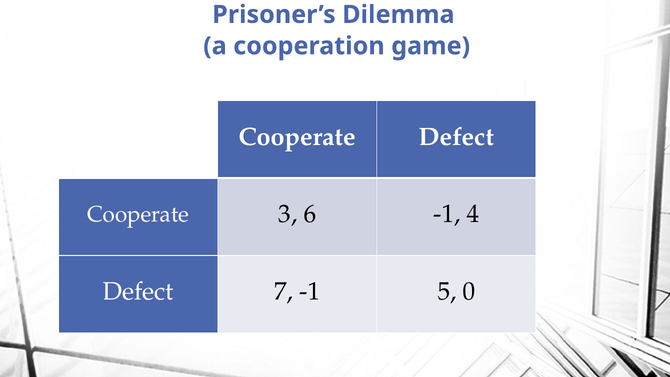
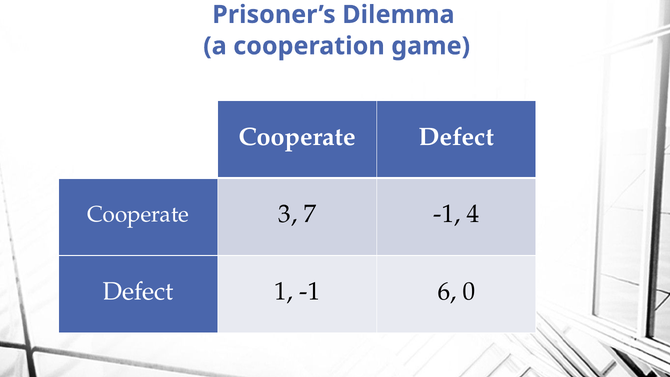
6: 6 -> 7
7: 7 -> 1
5: 5 -> 6
